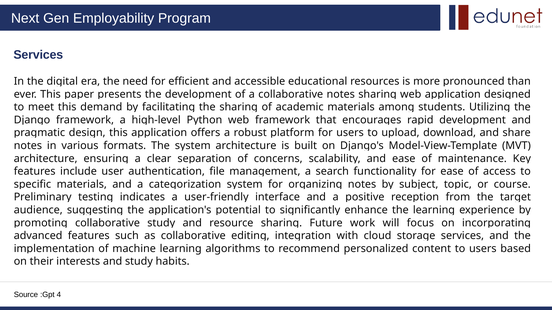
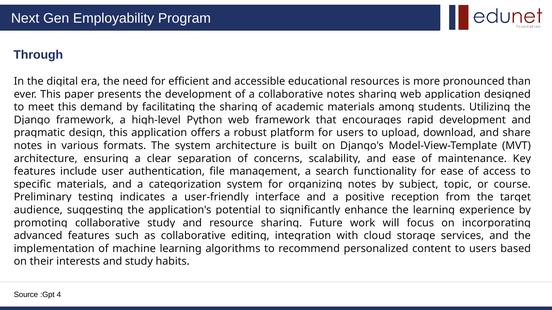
Services at (38, 55): Services -> Through
